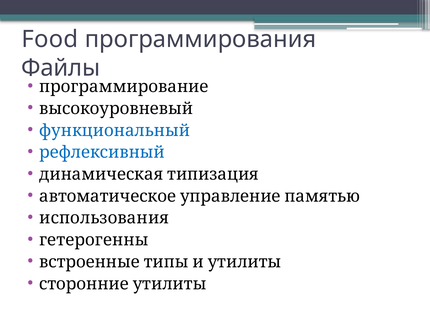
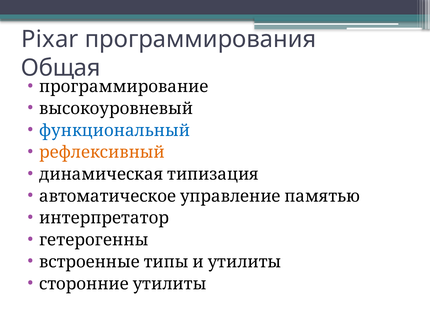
Food: Food -> Pixar
Файлы: Файлы -> Общая
рефлексивный colour: blue -> orange
использования: использования -> интерпретатор
